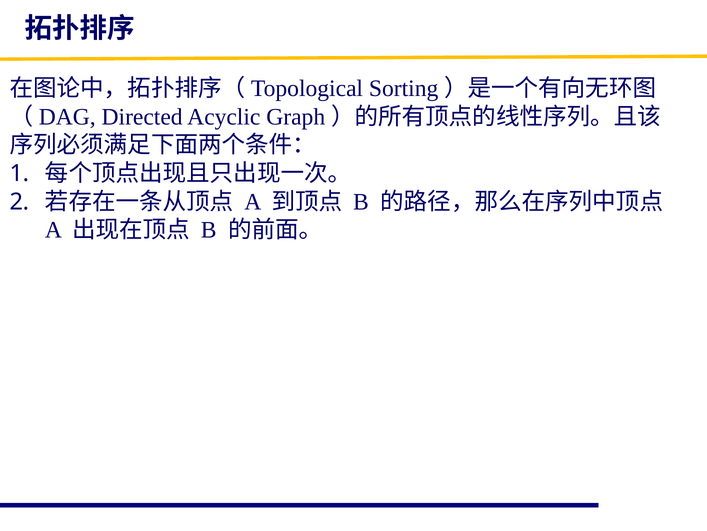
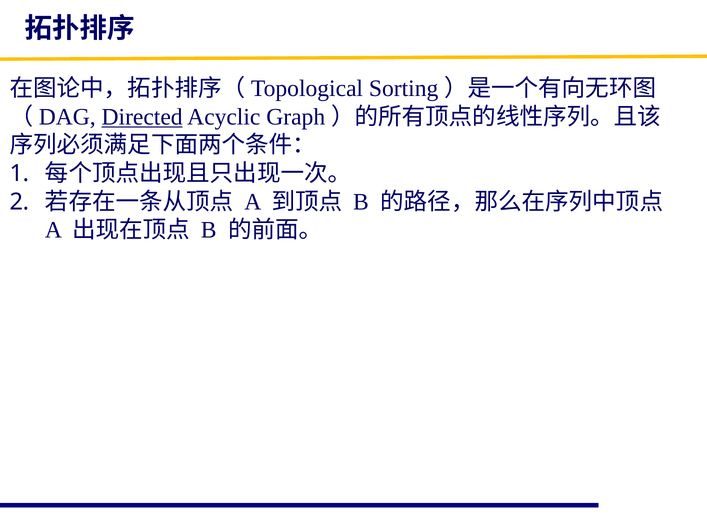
Directed underline: none -> present
